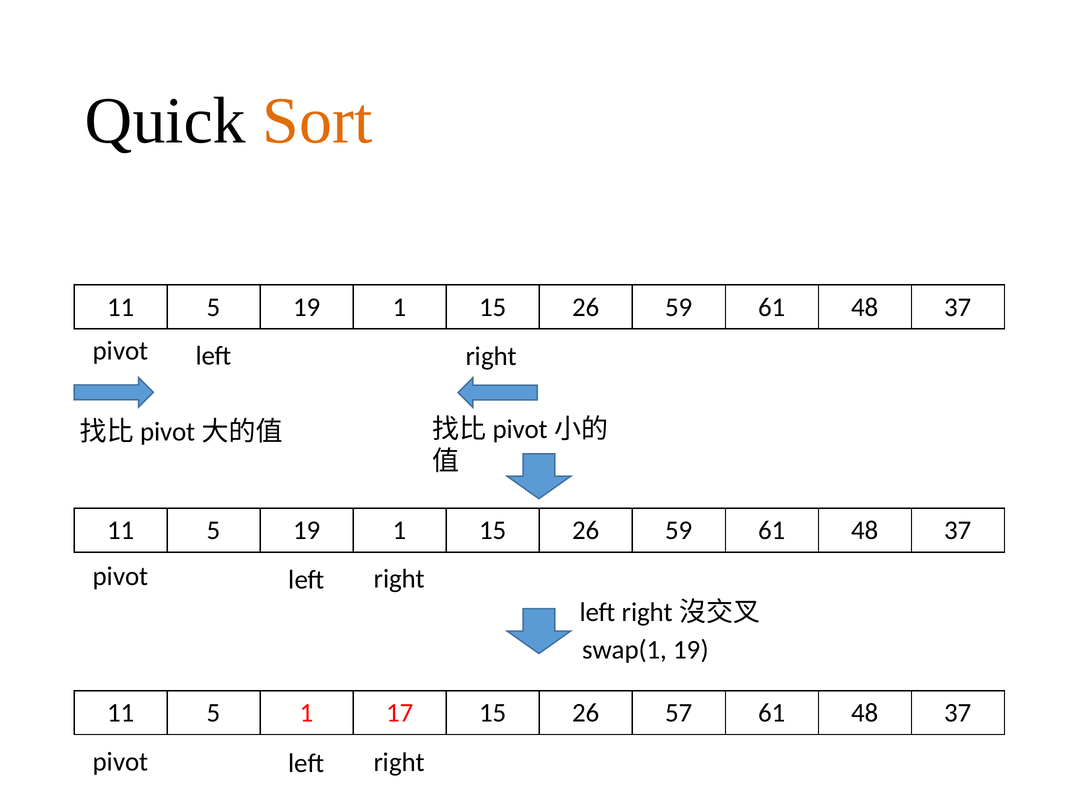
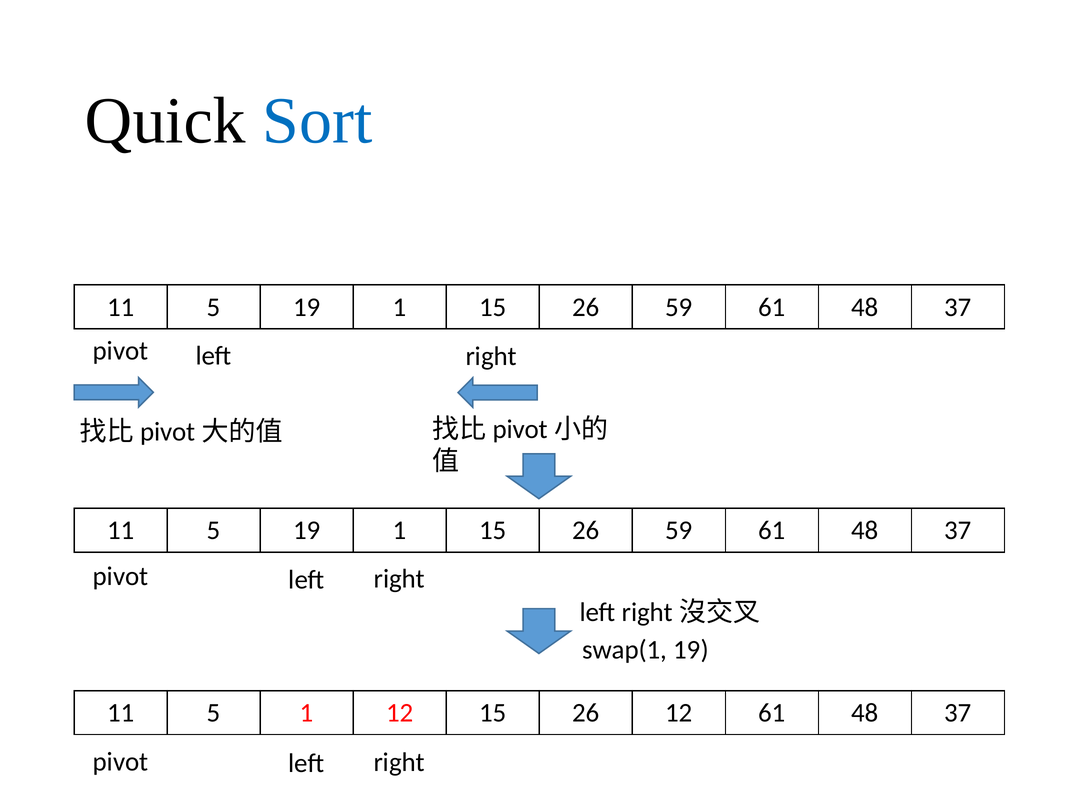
Sort colour: orange -> blue
1 17: 17 -> 12
26 57: 57 -> 12
